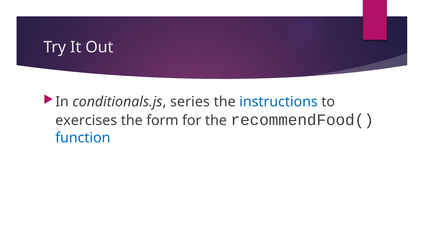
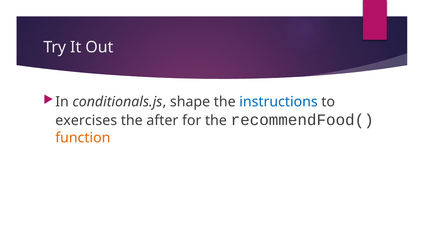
series: series -> shape
form: form -> after
function colour: blue -> orange
